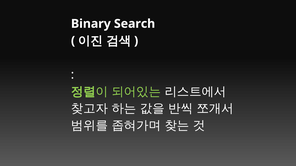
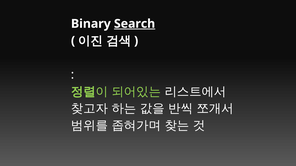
Search underline: none -> present
